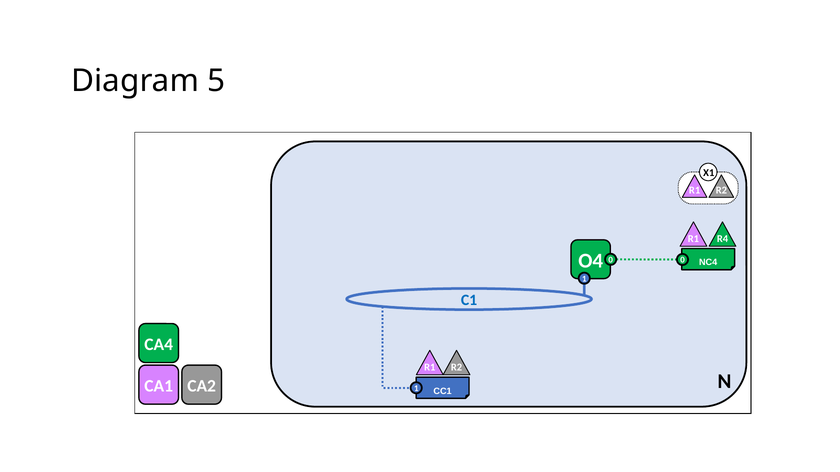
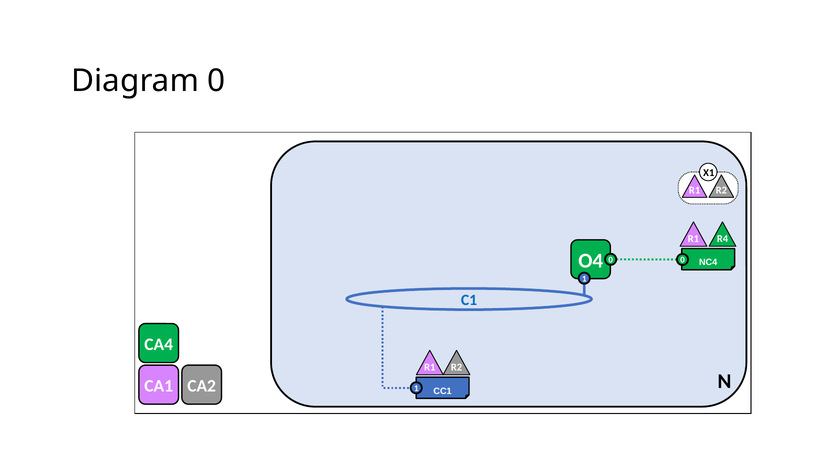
Diagram 5: 5 -> 0
